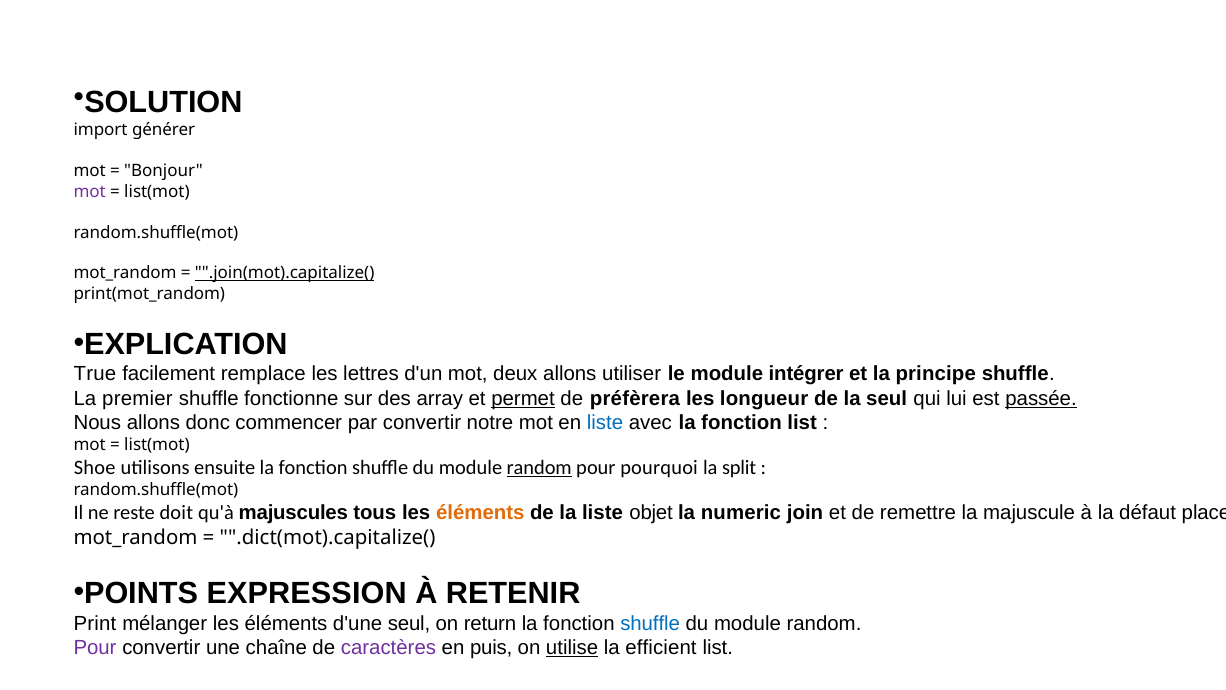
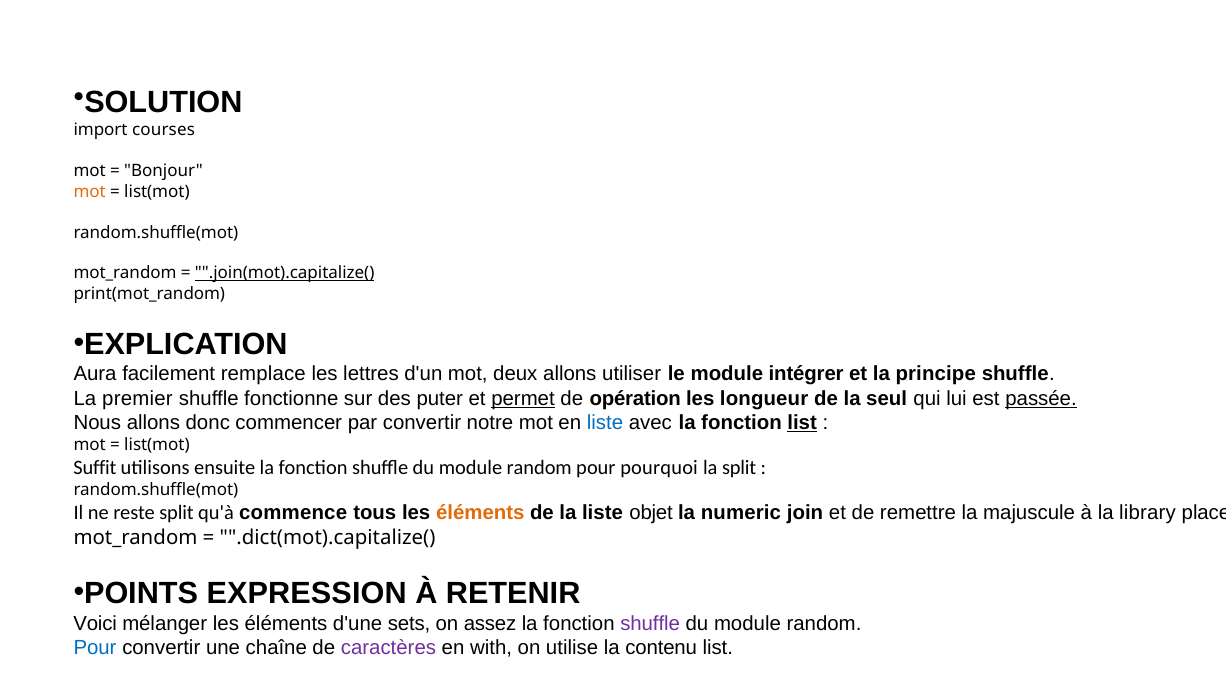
générer: générer -> courses
mot at (90, 191) colour: purple -> orange
True: True -> Aura
array: array -> puter
préfèrera: préfèrera -> opération
list at (802, 423) underline: none -> present
Shoe: Shoe -> Suffit
random at (539, 468) underline: present -> none
reste doit: doit -> split
majuscules: majuscules -> commence
défaut: défaut -> library
Print: Print -> Voici
d'une seul: seul -> sets
return: return -> assez
shuffle at (650, 623) colour: blue -> purple
Pour at (95, 648) colour: purple -> blue
puis: puis -> with
utilise underline: present -> none
efficient: efficient -> contenu
